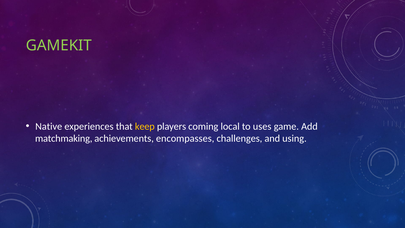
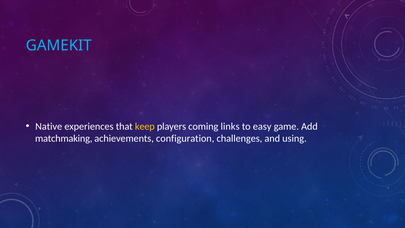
GAMEKIT colour: light green -> light blue
local: local -> links
uses: uses -> easy
encompasses: encompasses -> configuration
